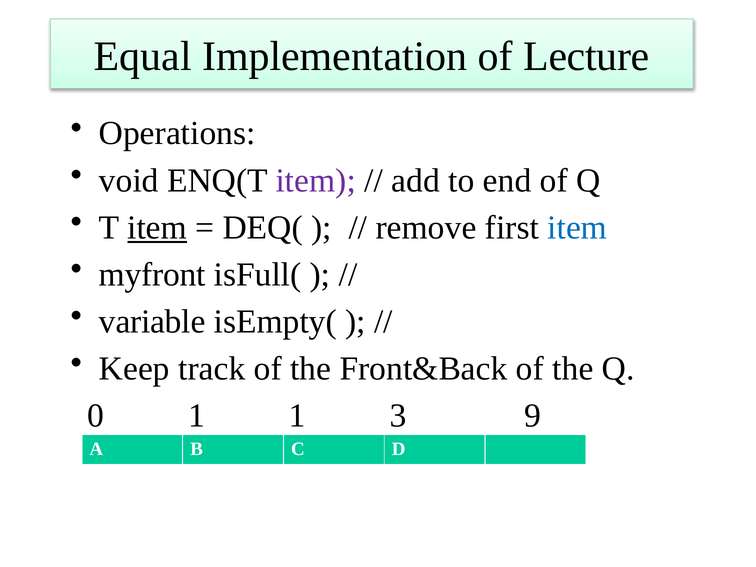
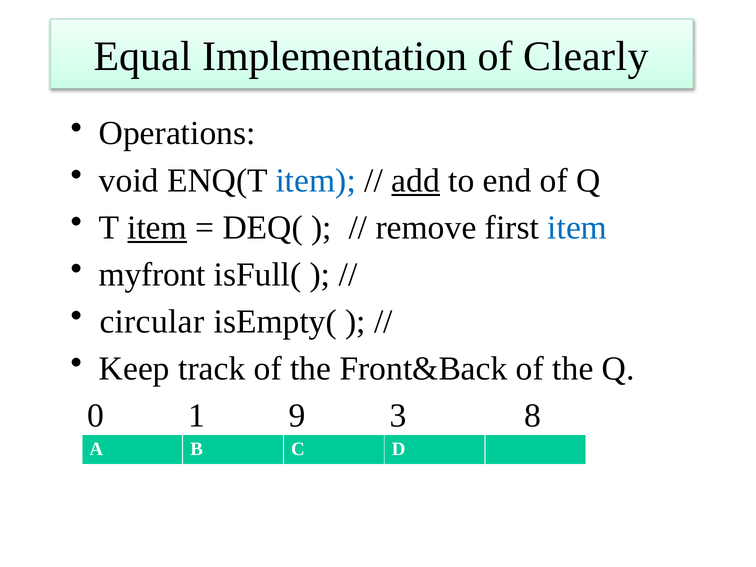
Lecture: Lecture -> Clearly
item at (316, 180) colour: purple -> blue
add underline: none -> present
variable: variable -> circular
1 1: 1 -> 9
9: 9 -> 8
